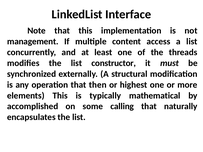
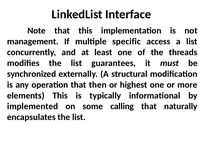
content: content -> specific
constructor: constructor -> guarantees
mathematical: mathematical -> informational
accomplished: accomplished -> implemented
